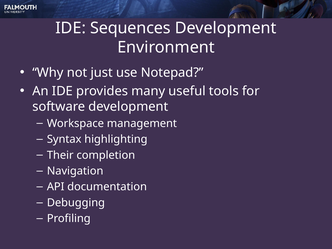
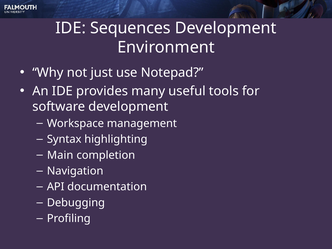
Their: Their -> Main
